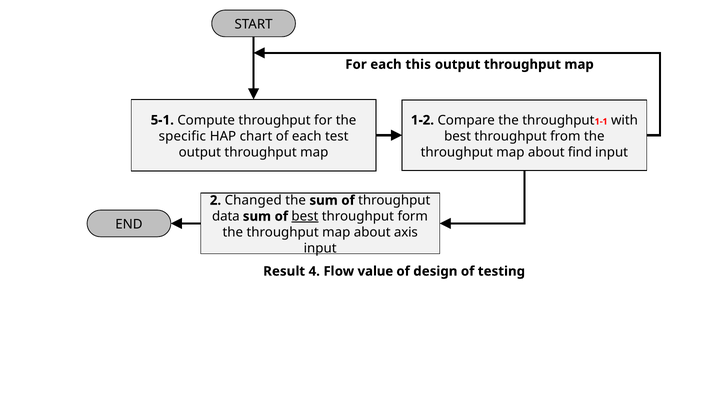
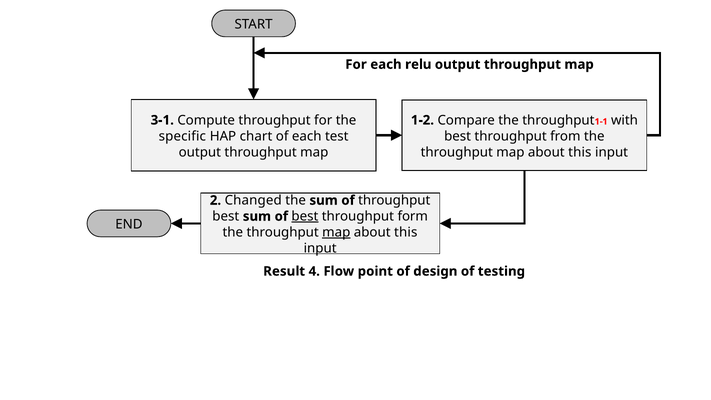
this: this -> relu
5-1: 5-1 -> 3-1
find at (580, 152): find -> this
data at (226, 216): data -> best
map at (336, 232) underline: none -> present
axis at (406, 232): axis -> this
value: value -> point
